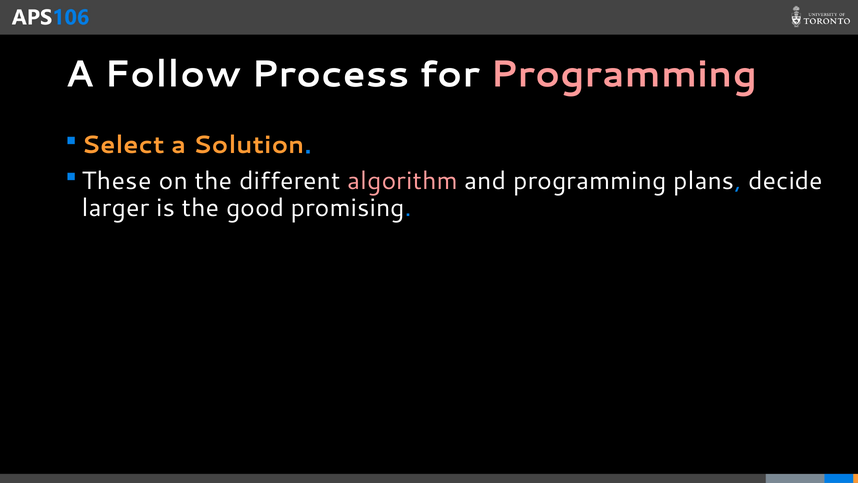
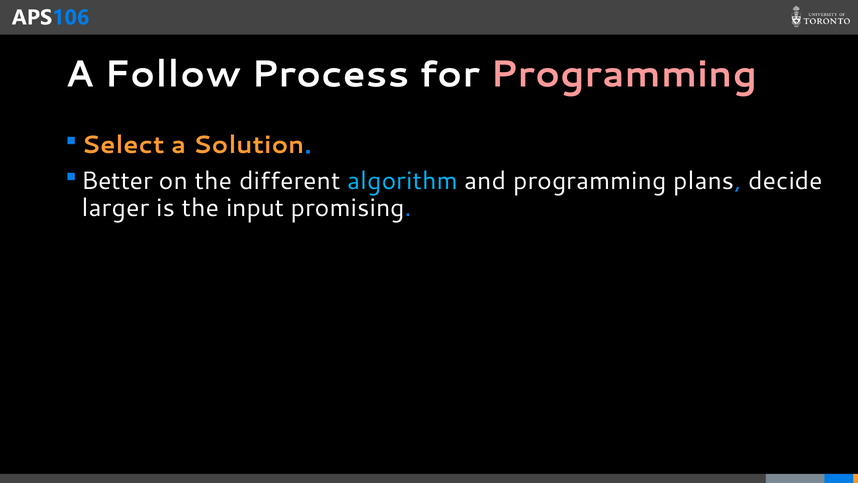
These: These -> Better
algorithm colour: pink -> light blue
good: good -> input
